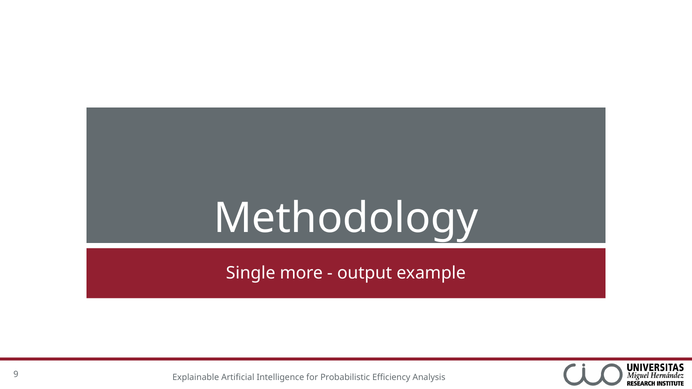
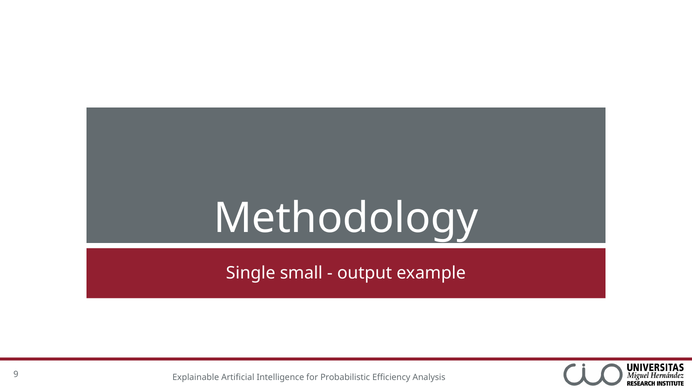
more: more -> small
